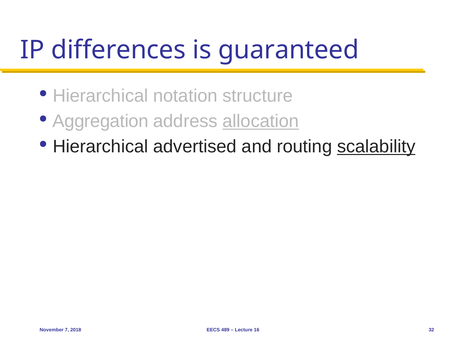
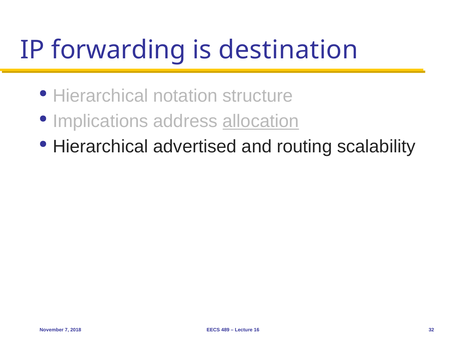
differences: differences -> forwarding
guaranteed: guaranteed -> destination
Aggregation: Aggregation -> Implications
scalability underline: present -> none
